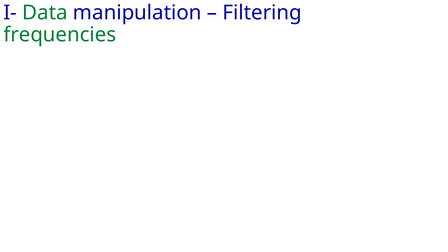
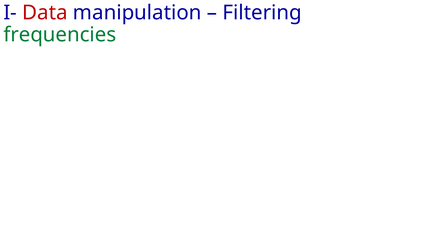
Data colour: green -> red
